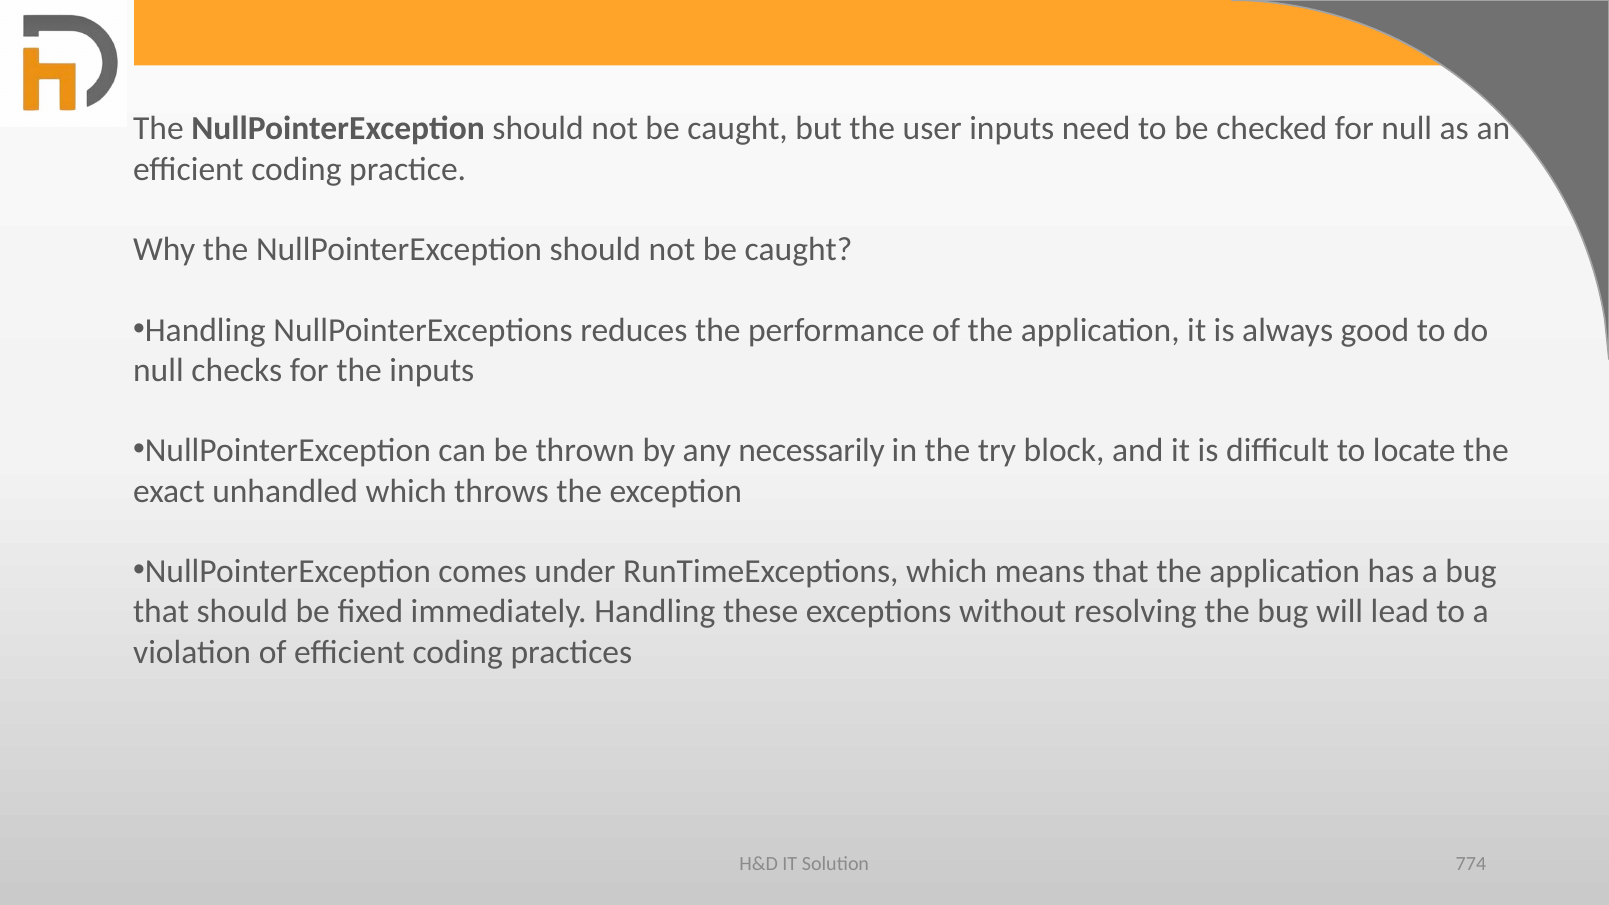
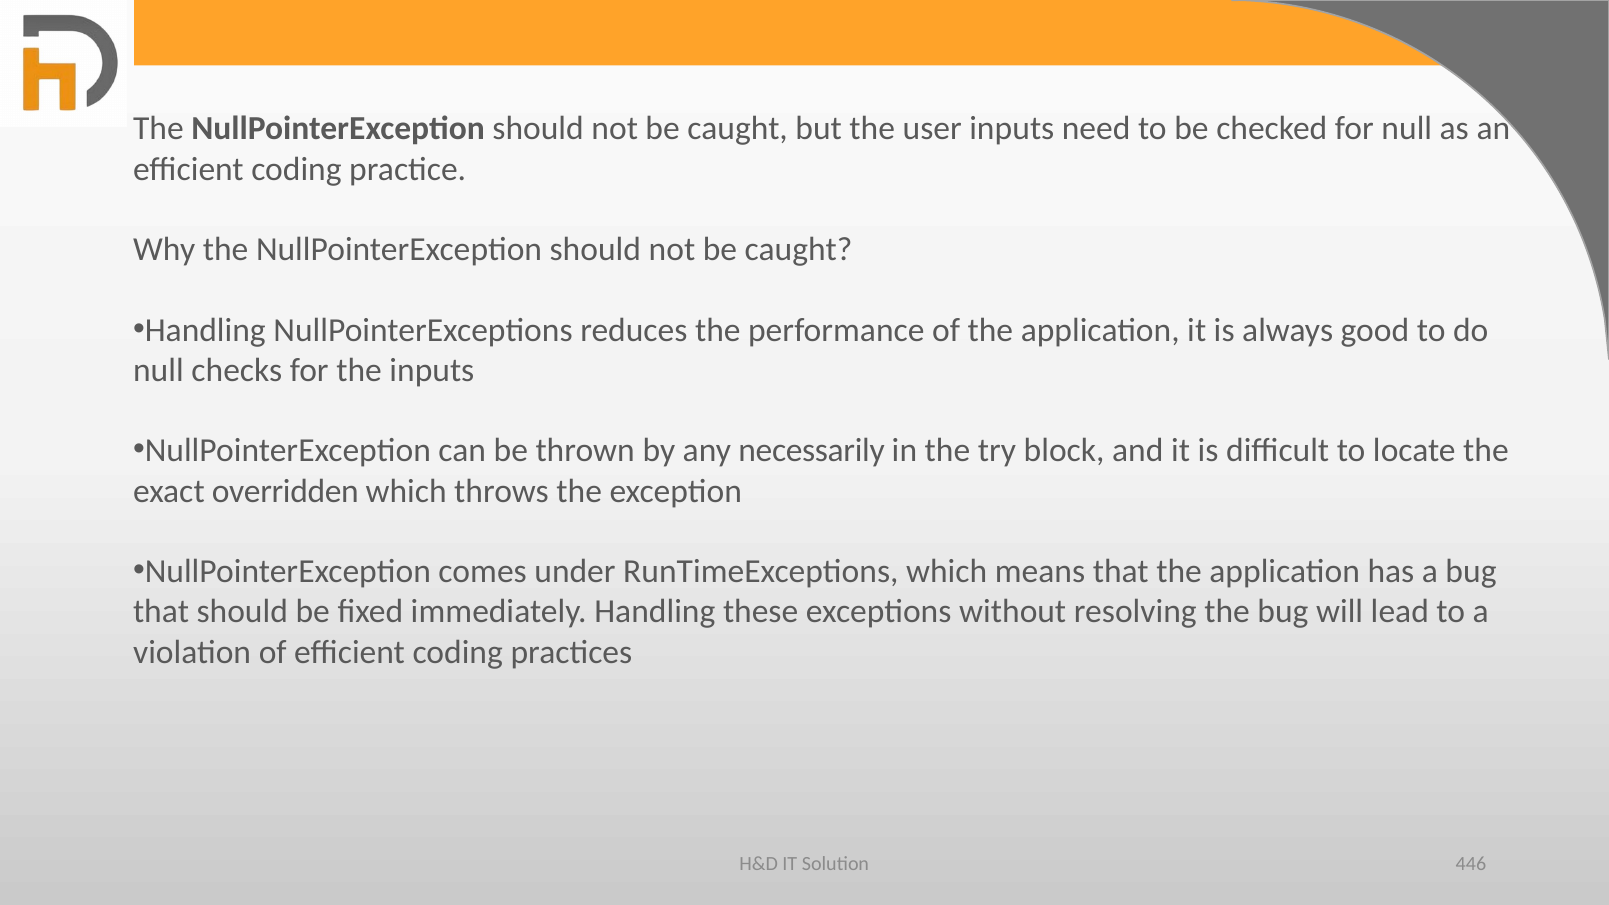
unhandled: unhandled -> overridden
774: 774 -> 446
